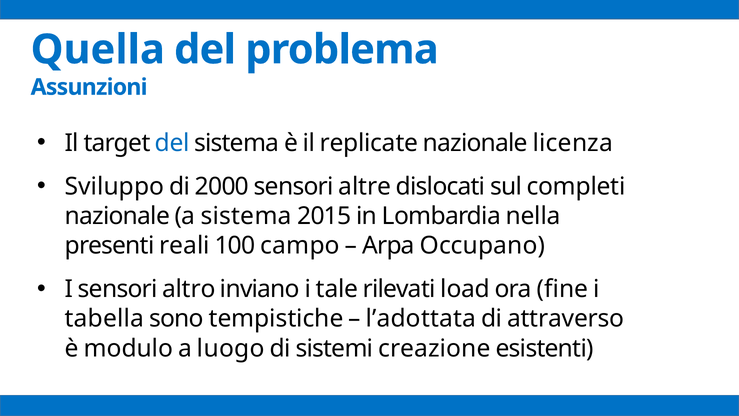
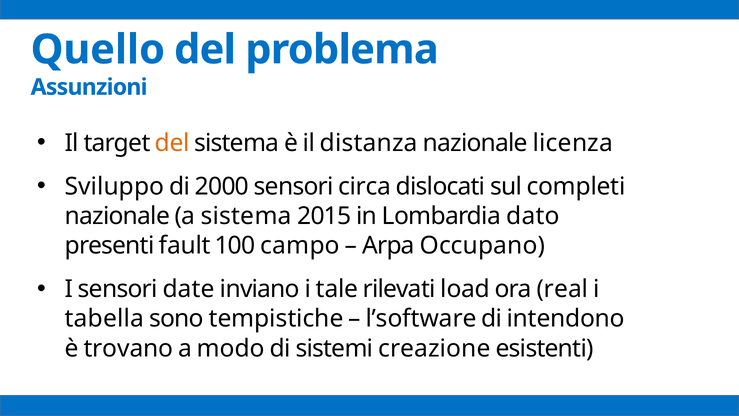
Quella: Quella -> Quello
del at (172, 143) colour: blue -> orange
replicate: replicate -> distanza
altre: altre -> circa
nella: nella -> dato
reali: reali -> fault
altro: altro -> date
fine: fine -> real
l’adottata: l’adottata -> l’software
attraverso: attraverso -> intendono
modulo: modulo -> trovano
luogo: luogo -> modo
